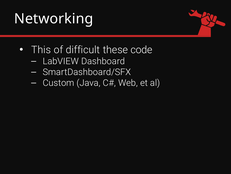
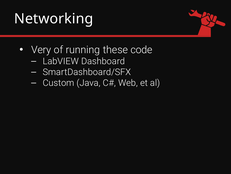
This: This -> Very
difficult: difficult -> running
